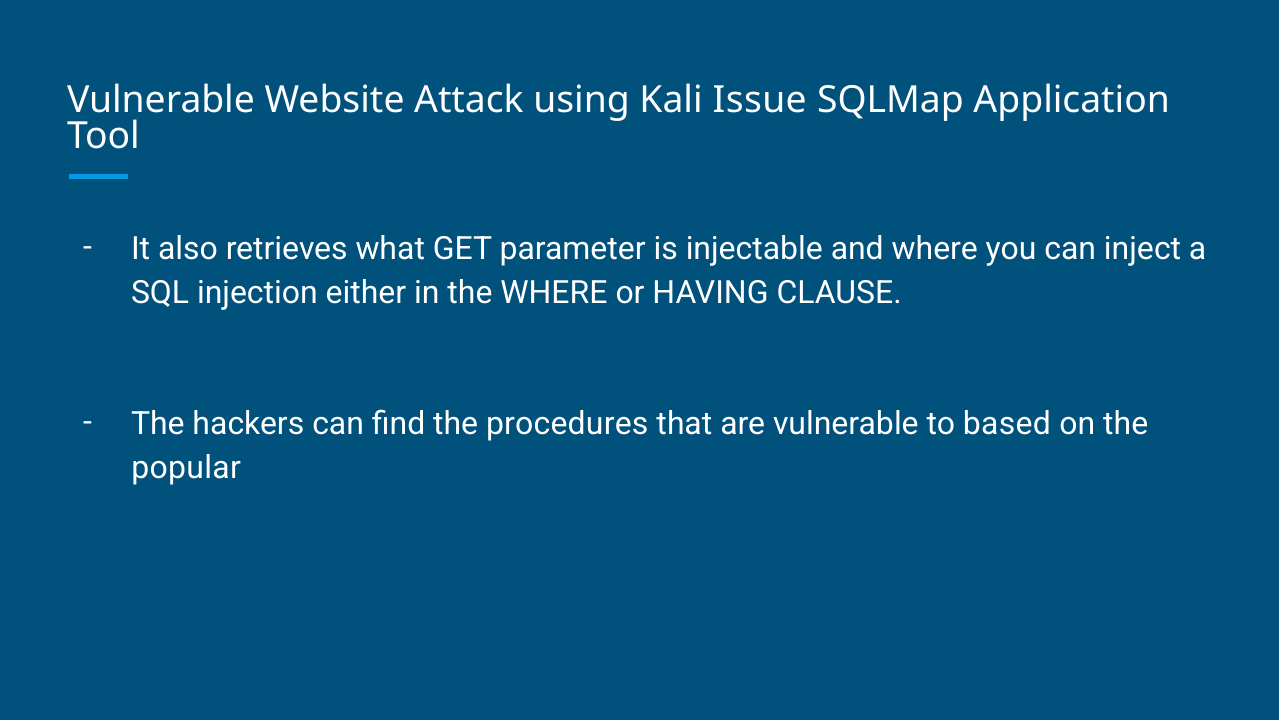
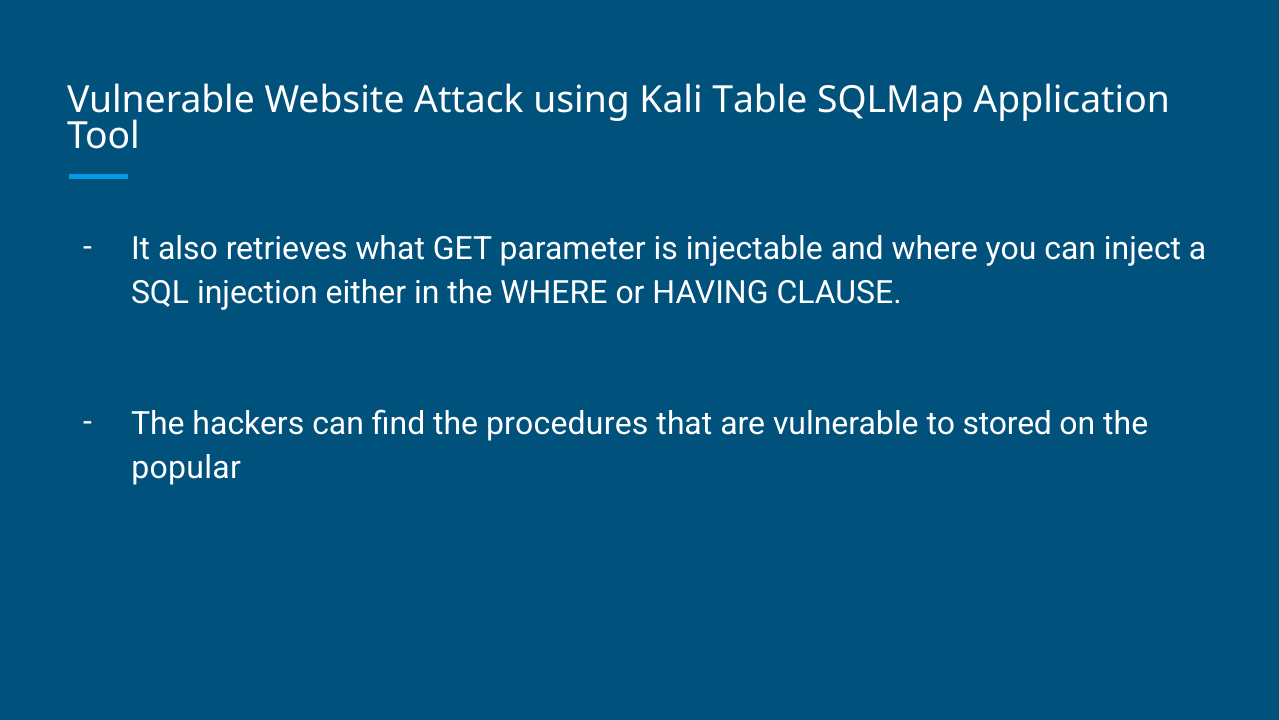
Issue: Issue -> Table
based: based -> stored
